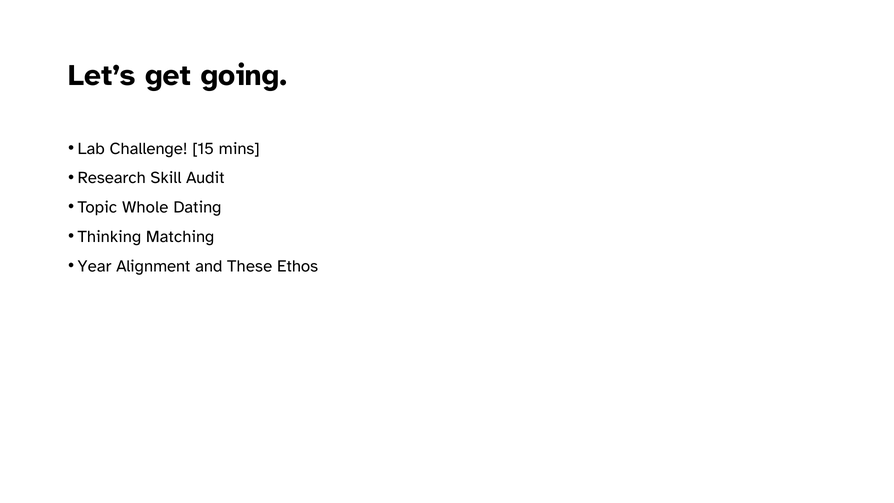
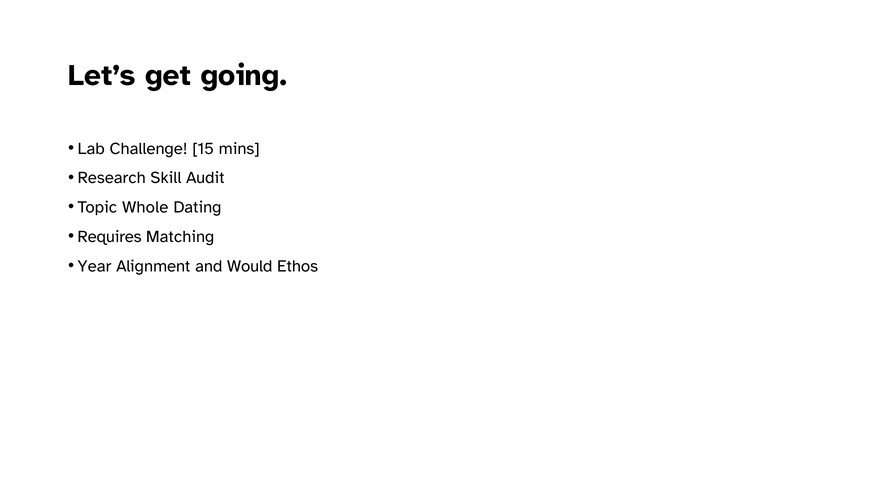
Thinking: Thinking -> Requires
These: These -> Would
